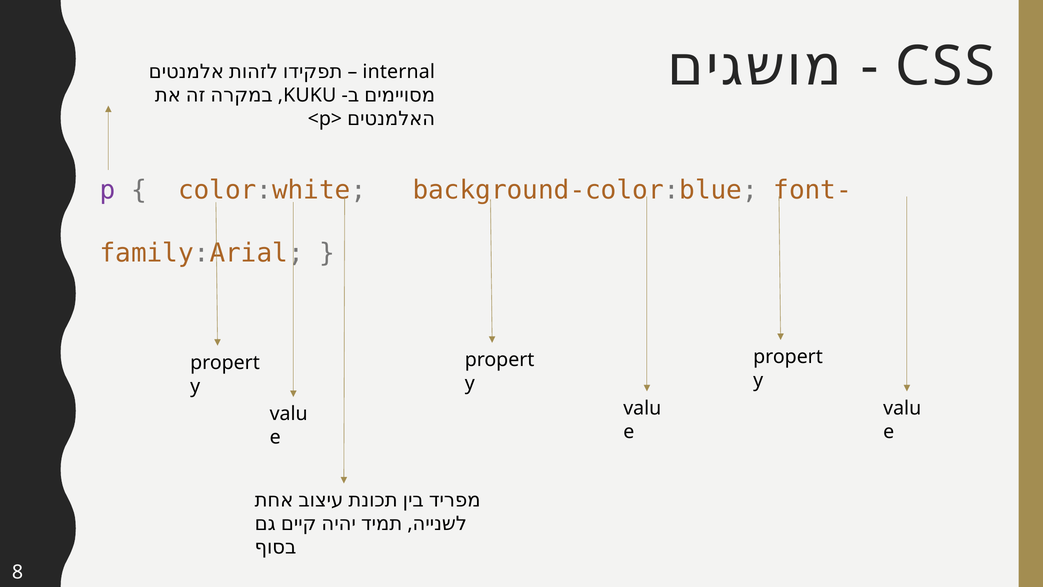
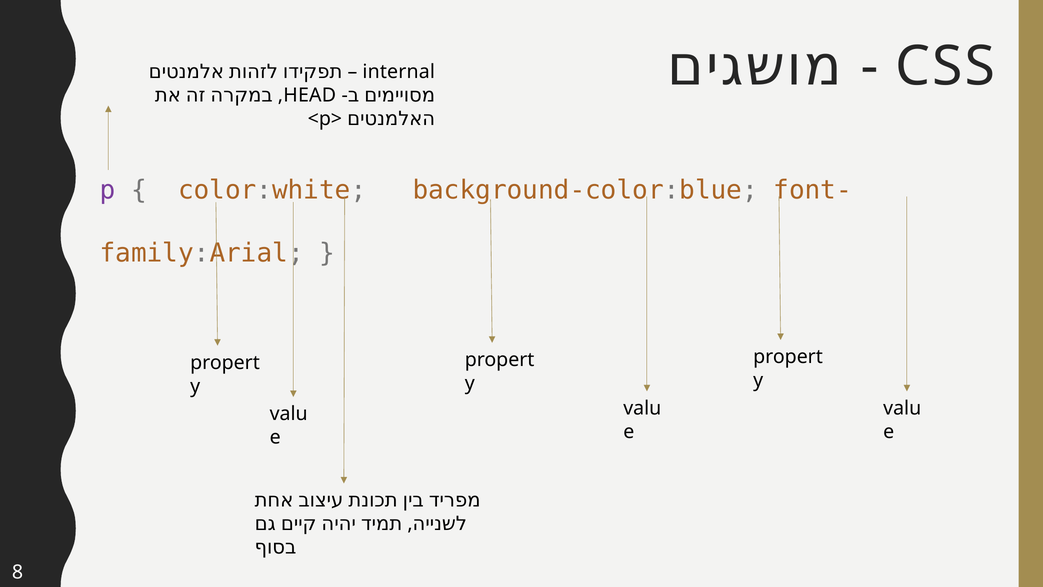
KUKU: KUKU -> HEAD
